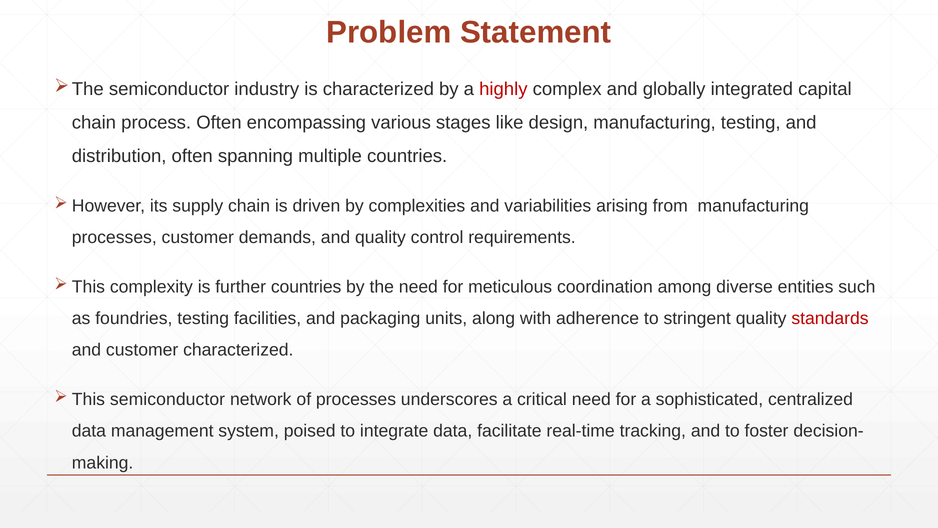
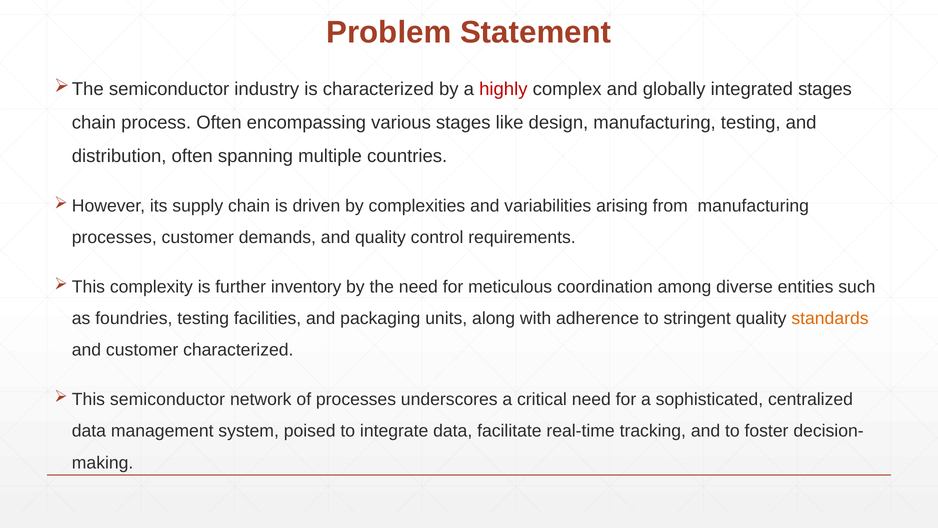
integrated capital: capital -> stages
further countries: countries -> inventory
standards colour: red -> orange
